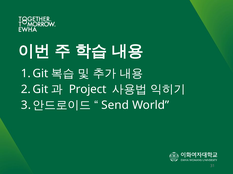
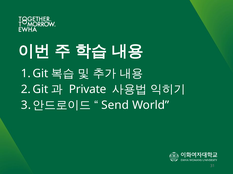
Project: Project -> Private
